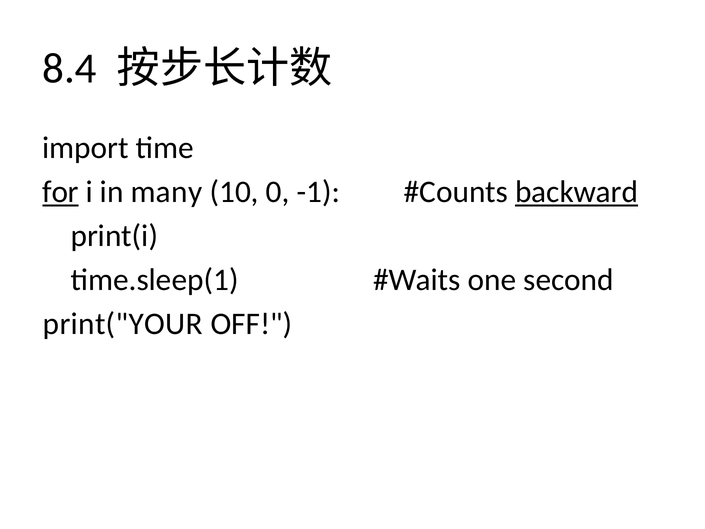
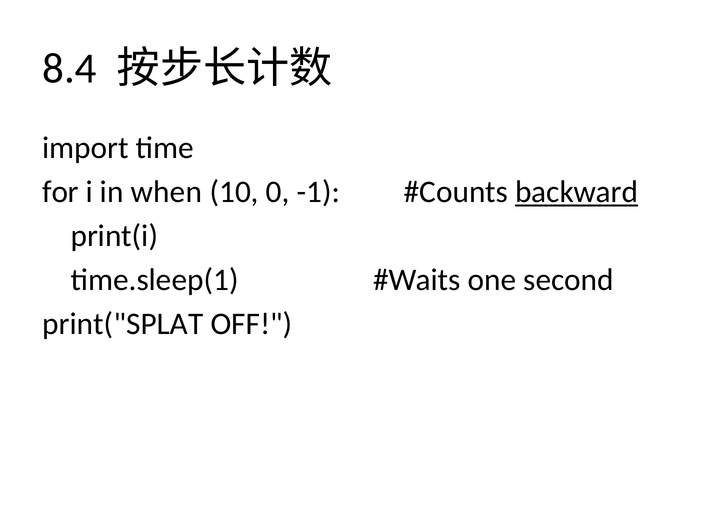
for underline: present -> none
many: many -> when
print("YOUR: print("YOUR -> print("SPLAT
